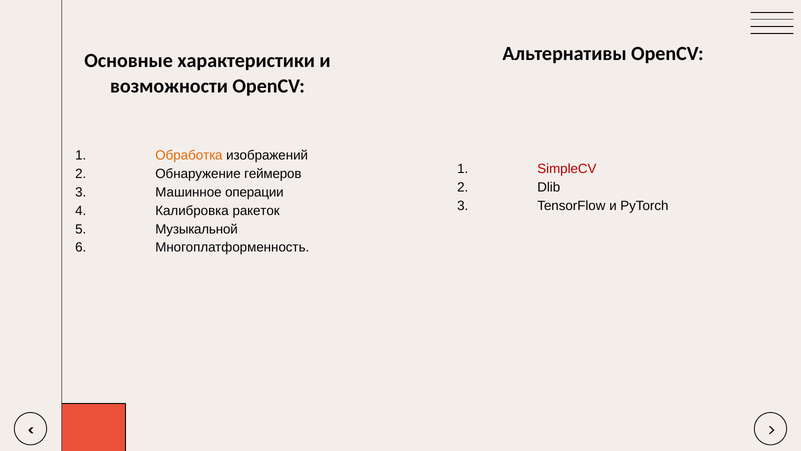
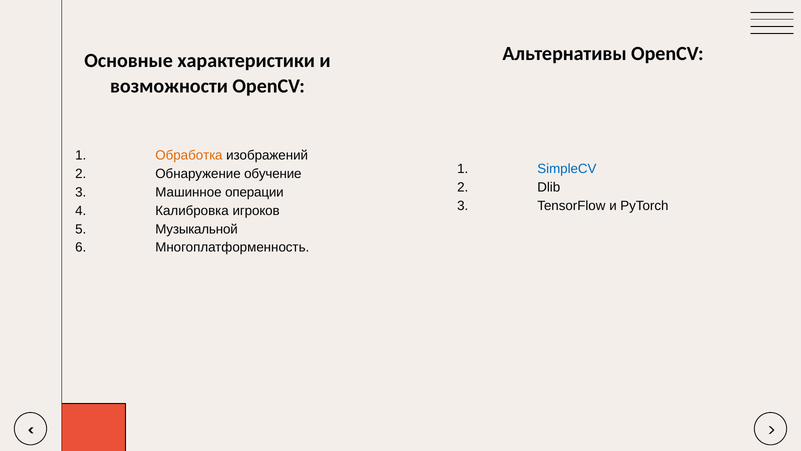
SimpleCV colour: red -> blue
геймеров: геймеров -> обучение
ракеток: ракеток -> игроков
